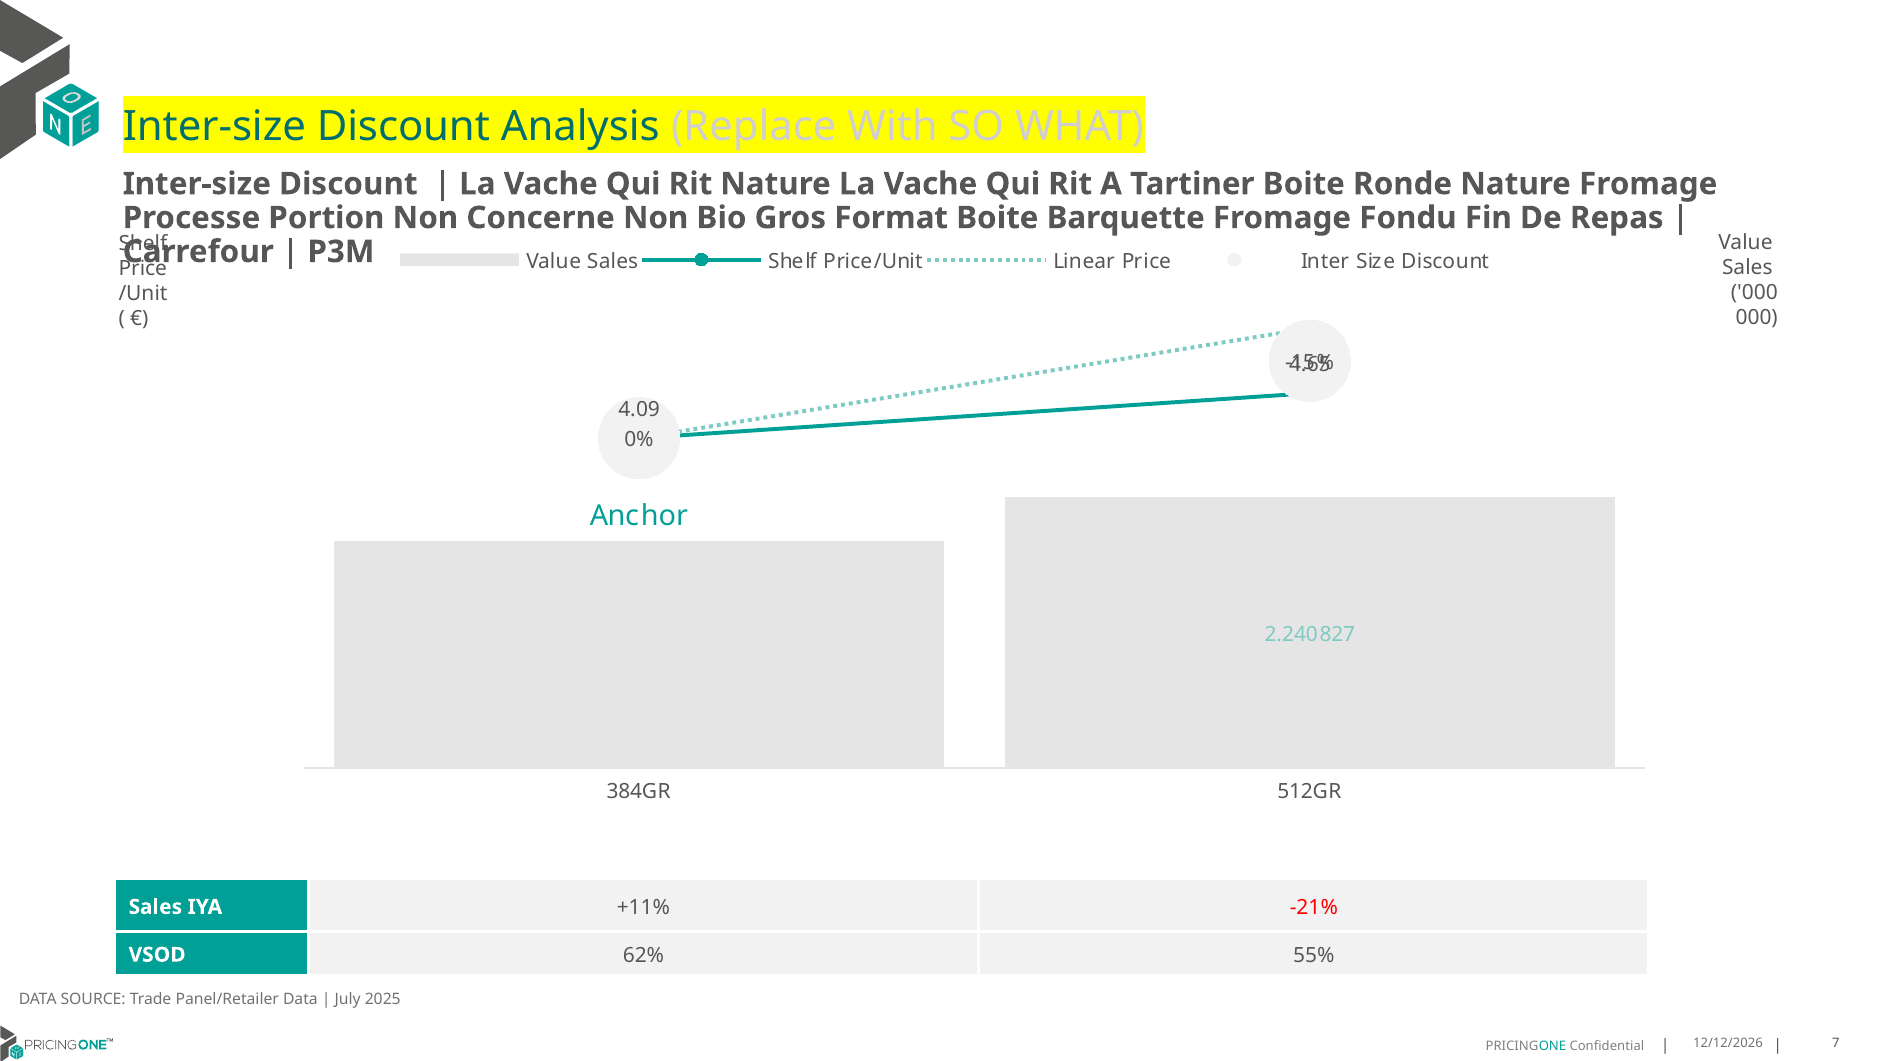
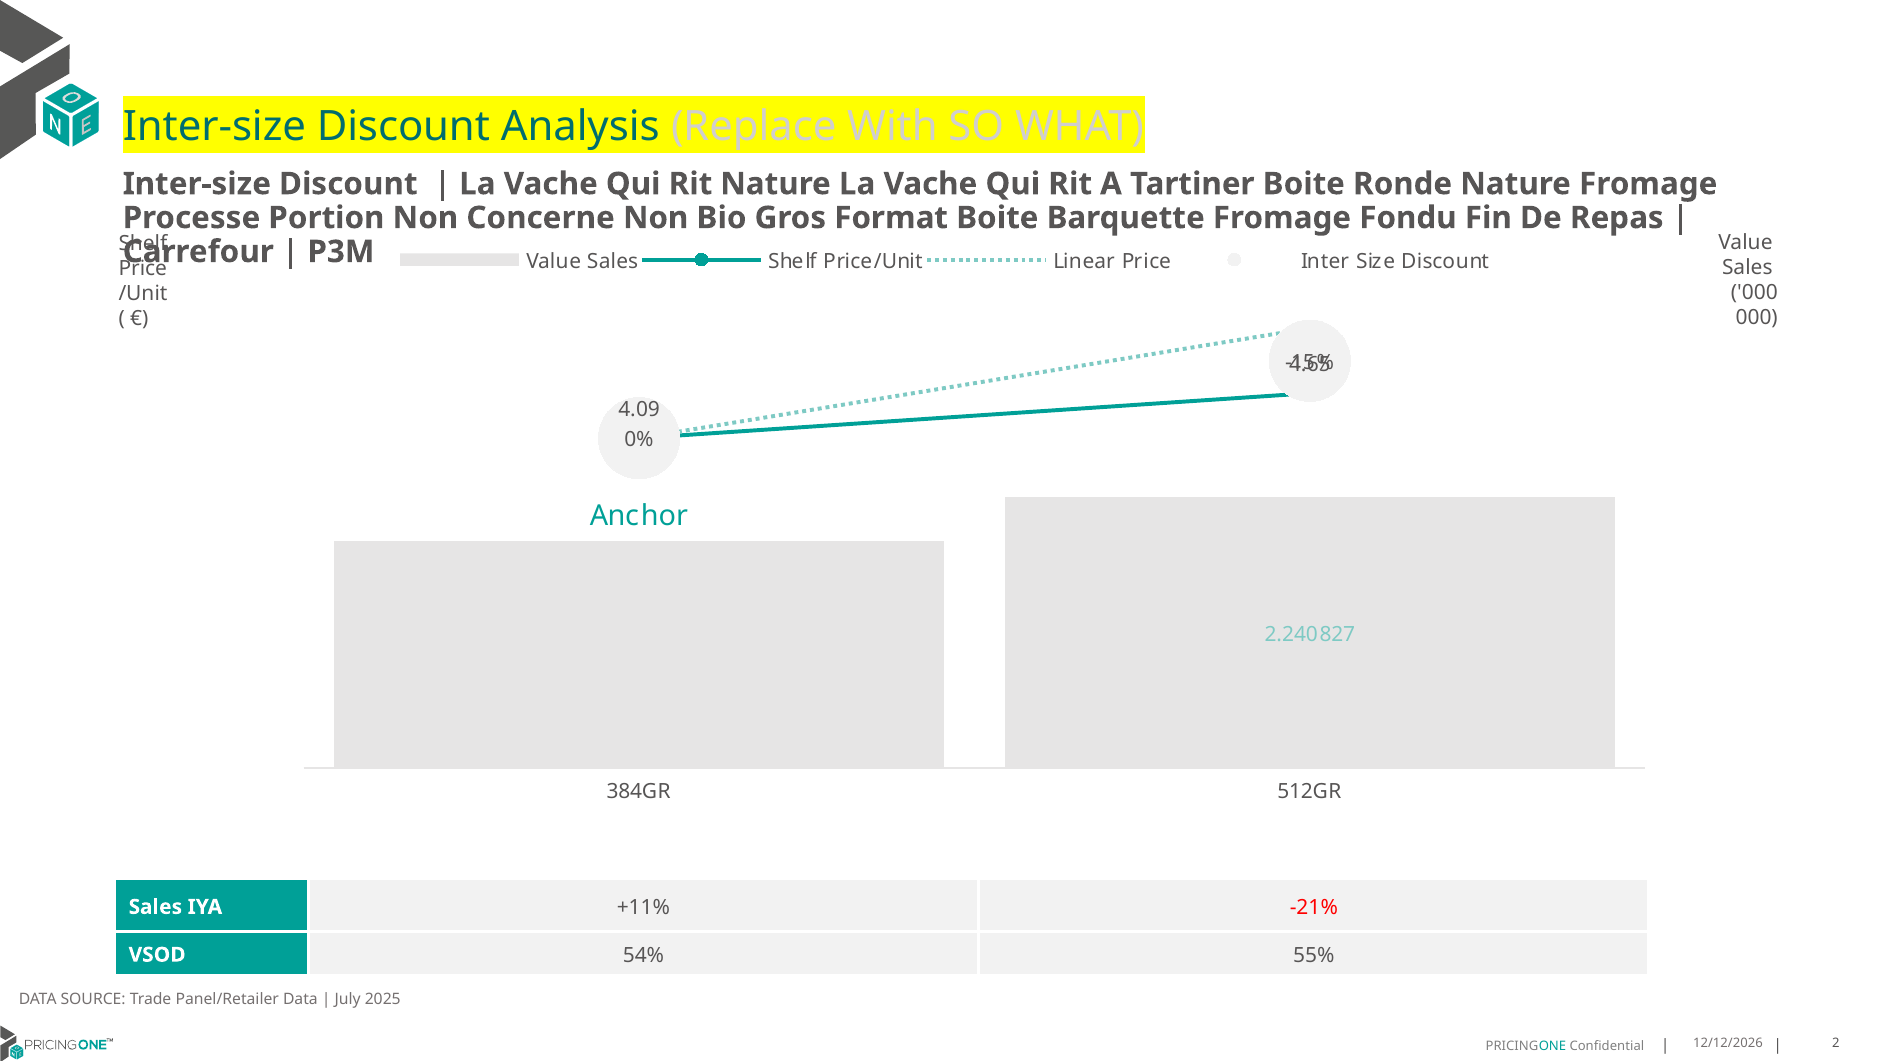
62%: 62% -> 54%
7: 7 -> 2
